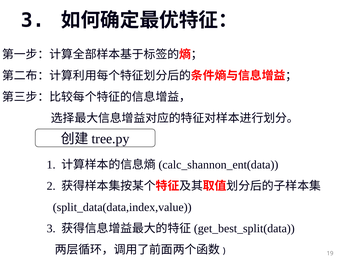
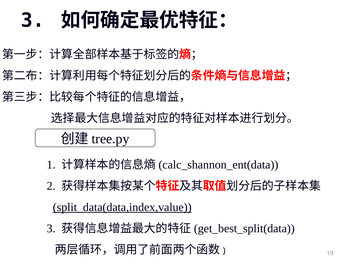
split_data(data,index,value underline: none -> present
